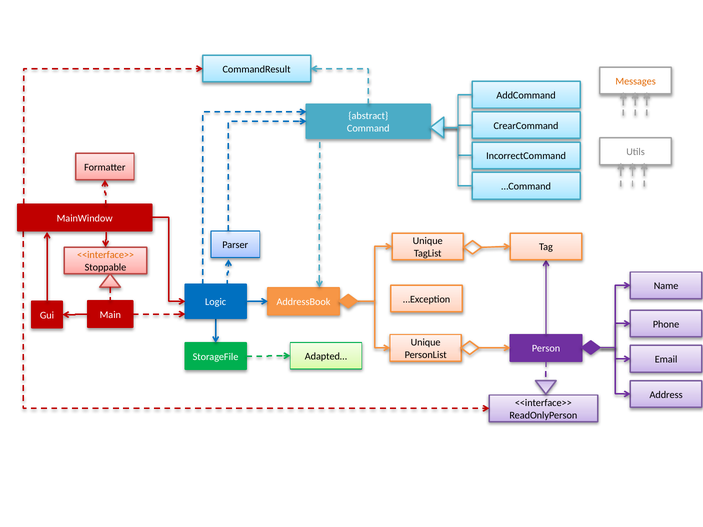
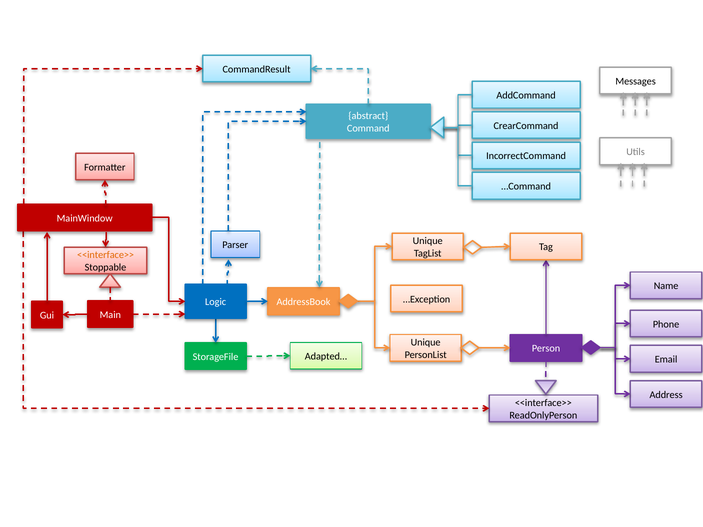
Messages colour: orange -> black
